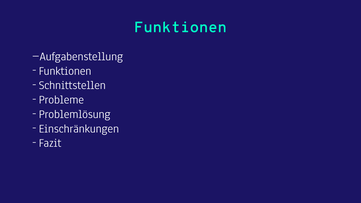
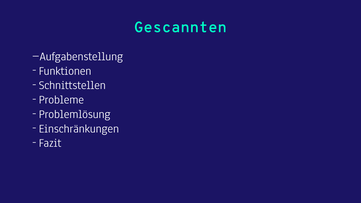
Funktionen at (180, 27): Funktionen -> Gescannten
